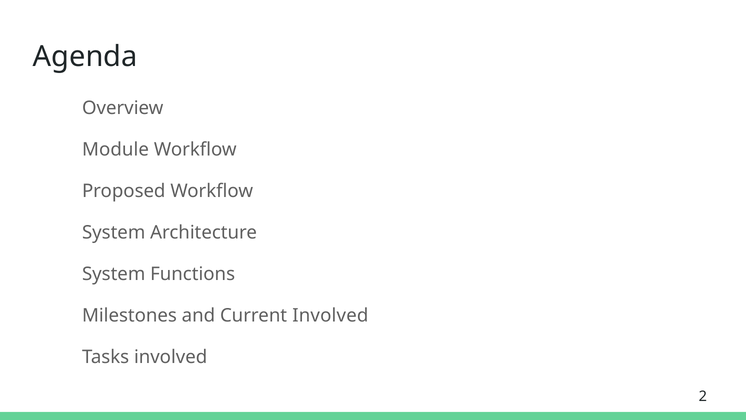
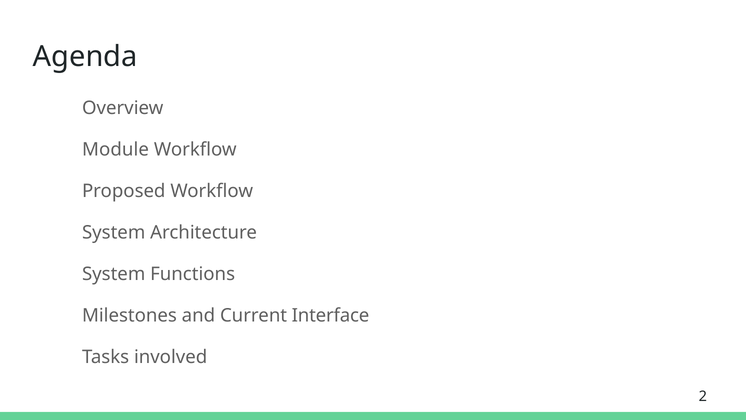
Current Involved: Involved -> Interface
